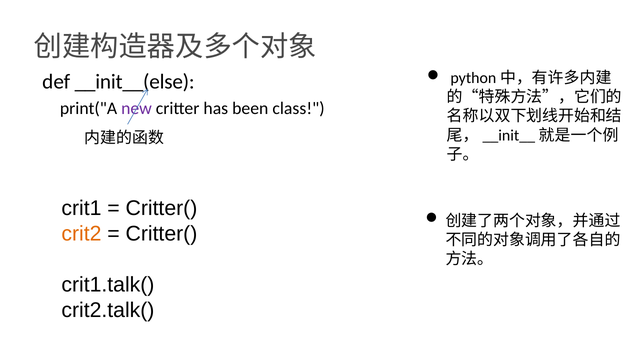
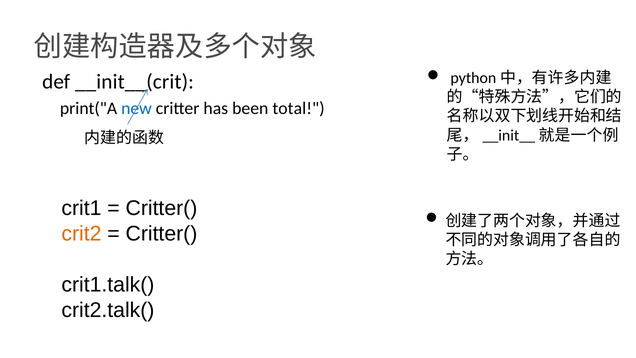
__init__(else: __init__(else -> __init__(crit
new colour: purple -> blue
class: class -> total
